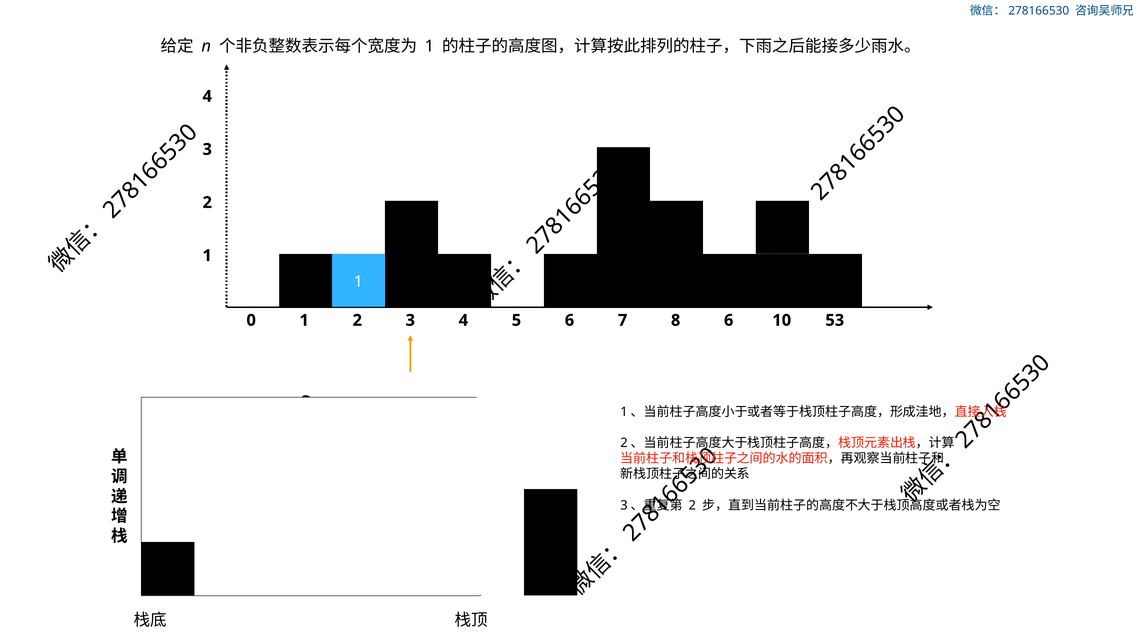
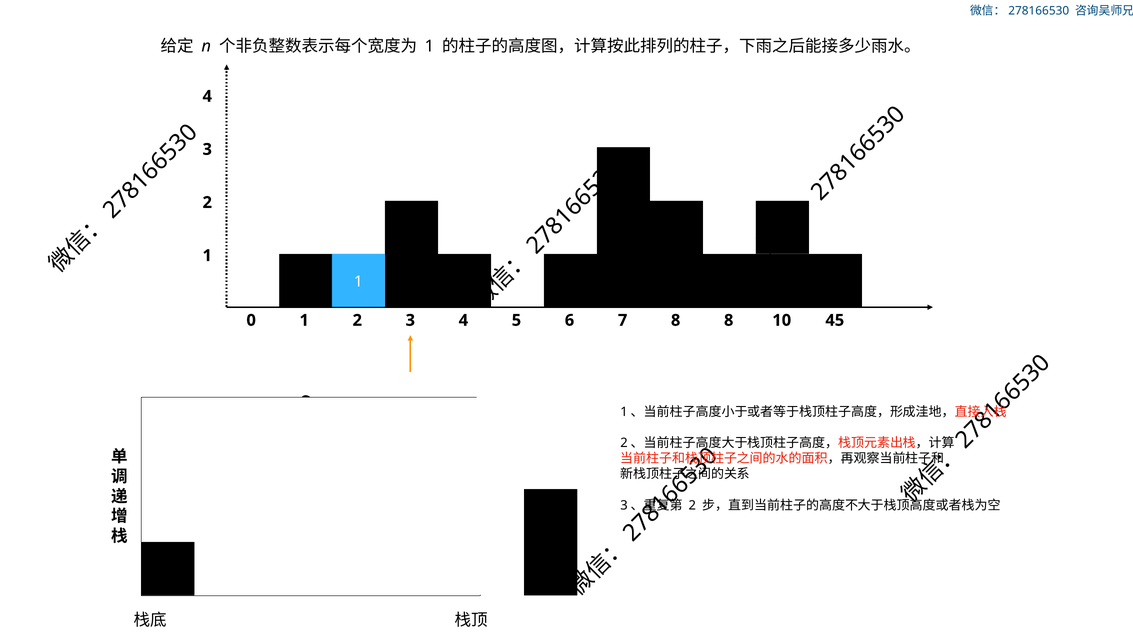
8 6: 6 -> 8
53: 53 -> 45
